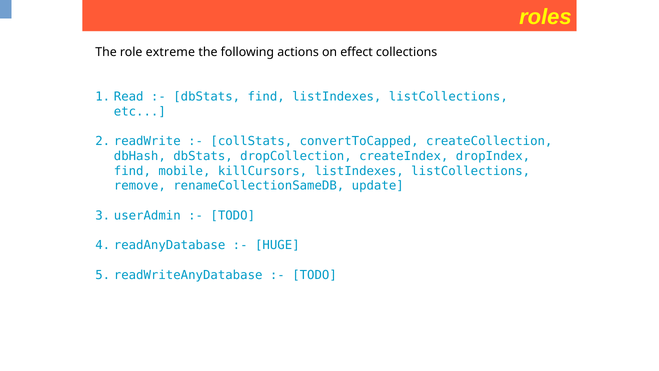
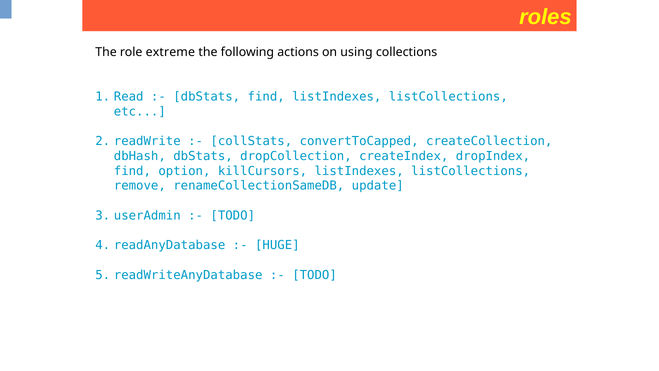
effect: effect -> using
mobile: mobile -> option
